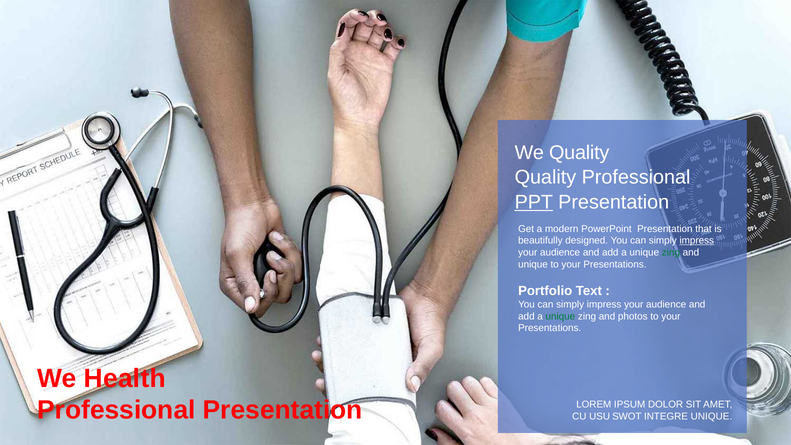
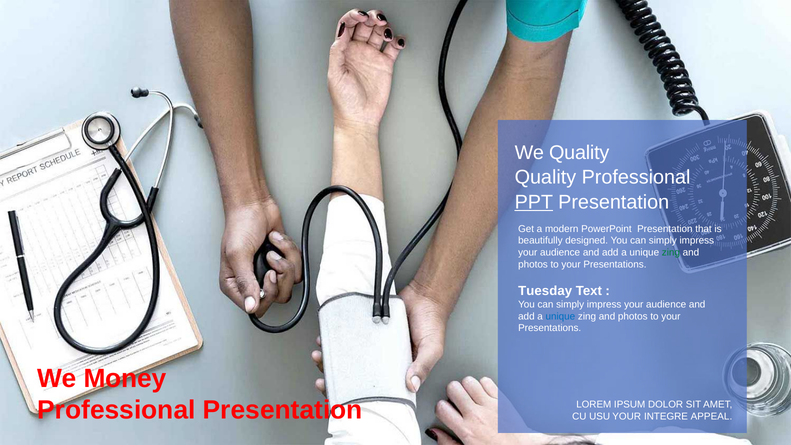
impress at (697, 241) underline: present -> none
unique at (533, 264): unique -> photos
Portfolio: Portfolio -> Tuesday
unique at (560, 316) colour: green -> blue
Health: Health -> Money
USU SWOT: SWOT -> YOUR
INTEGRE UNIQUE: UNIQUE -> APPEAL
